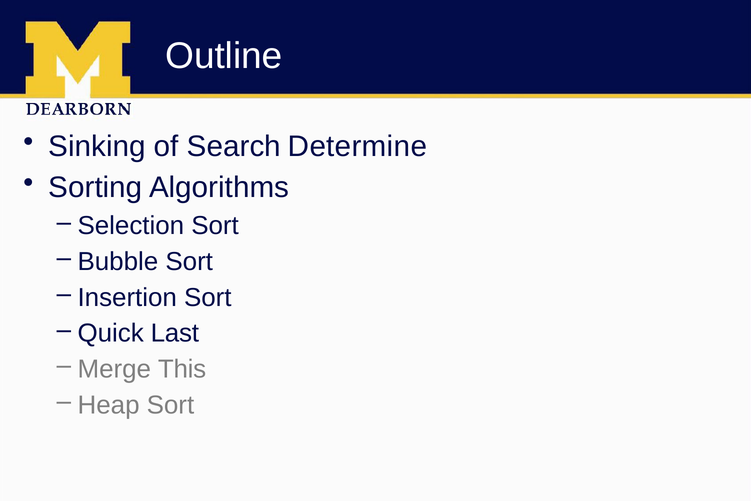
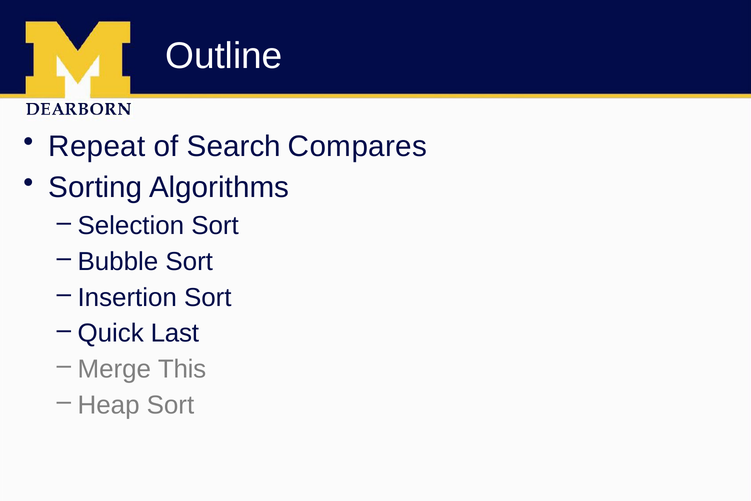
Sinking: Sinking -> Repeat
Determine: Determine -> Compares
